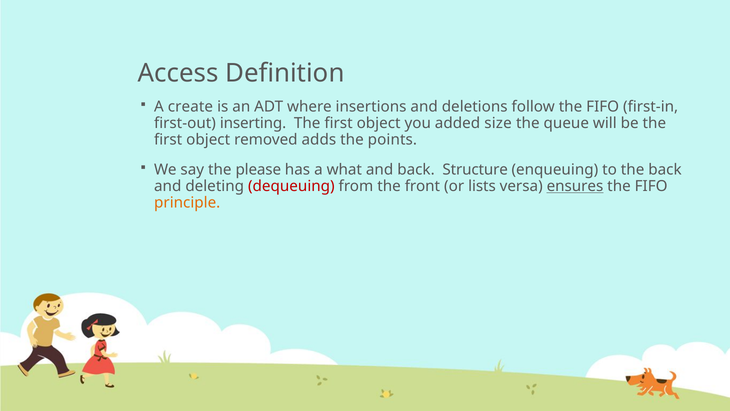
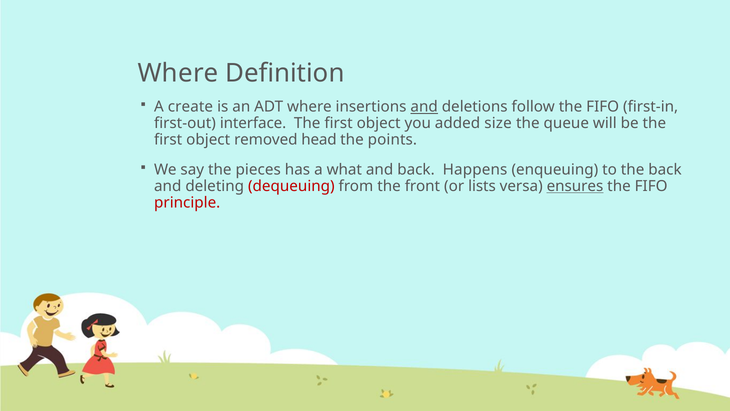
Access at (178, 73): Access -> Where
and at (424, 107) underline: none -> present
inserting: inserting -> interface
adds: adds -> head
please: please -> pieces
Structure: Structure -> Happens
principle colour: orange -> red
